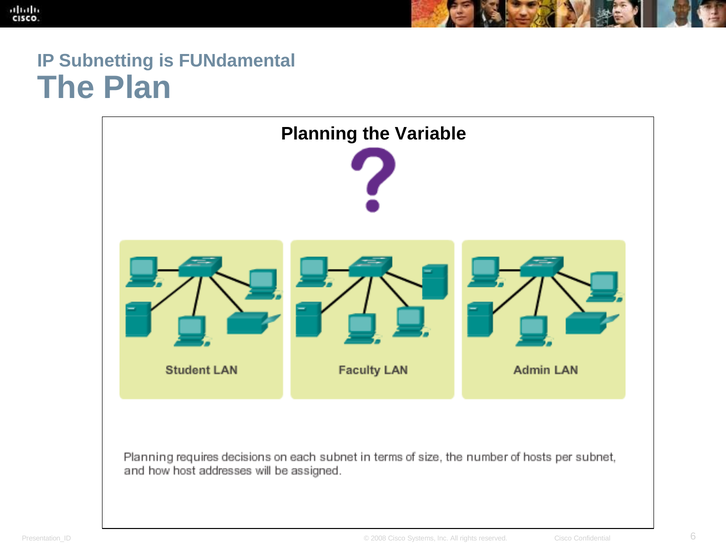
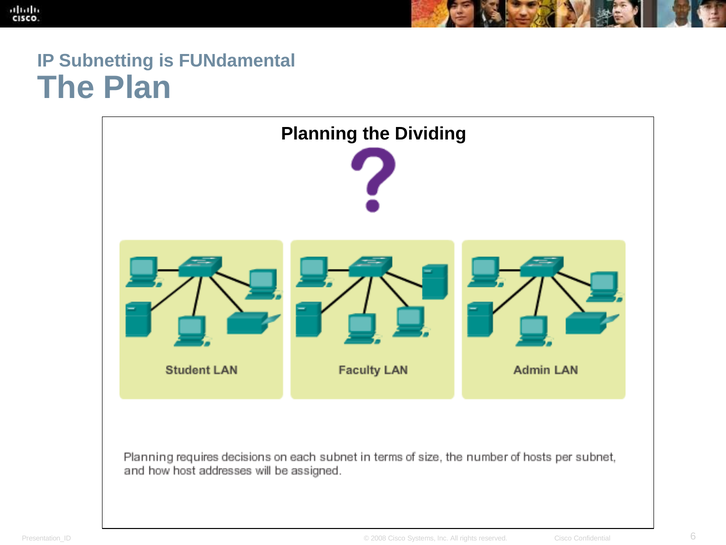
Variable: Variable -> Dividing
